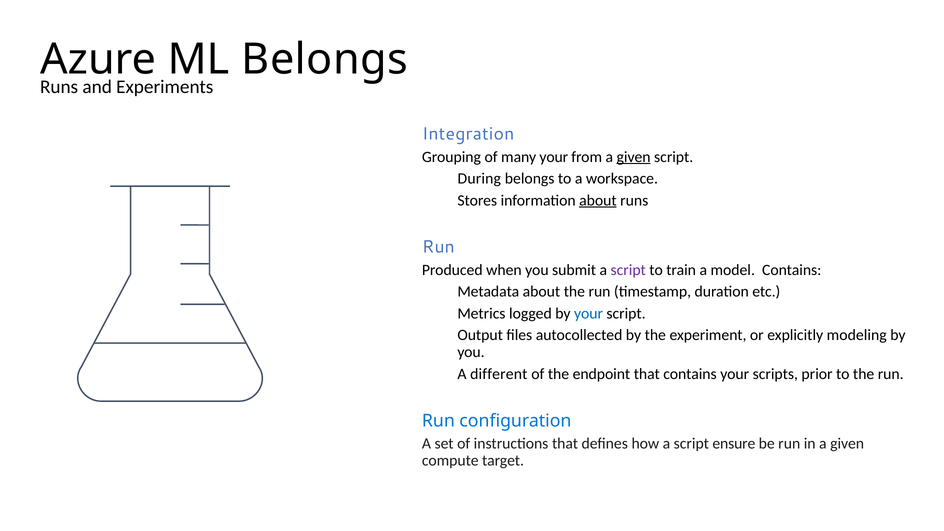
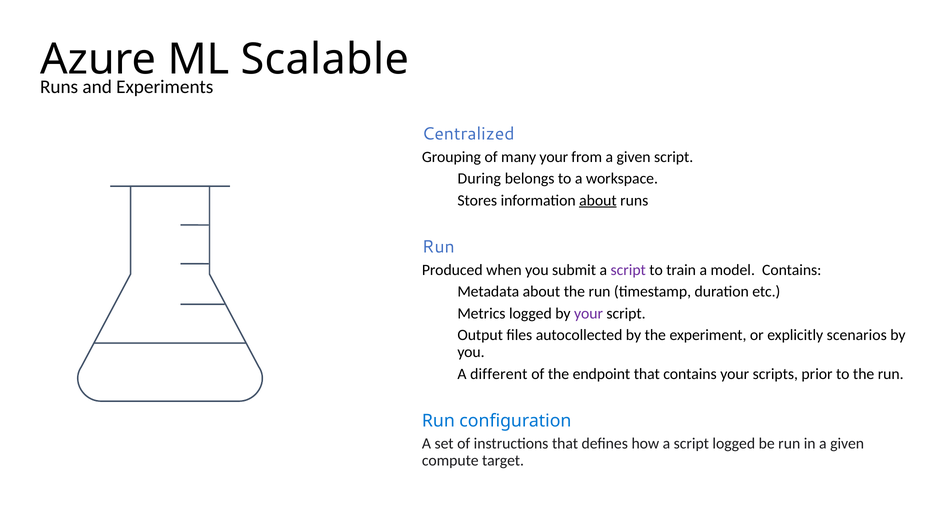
ML Belongs: Belongs -> Scalable
Integration: Integration -> Centralized
given at (634, 157) underline: present -> none
your at (589, 313) colour: blue -> purple
modeling: modeling -> scenarios
script ensure: ensure -> logged
